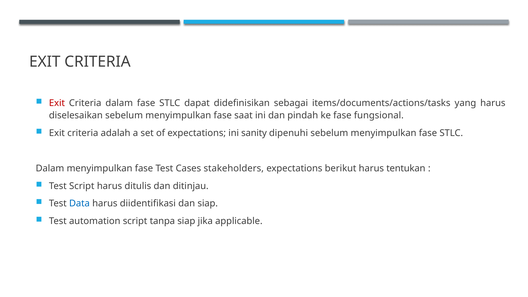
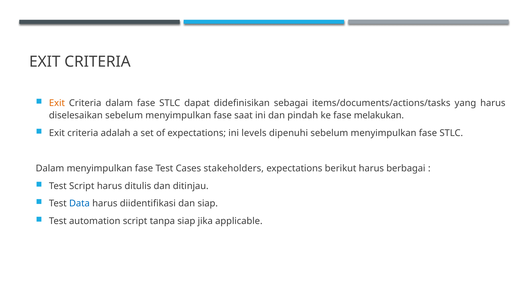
Exit at (57, 103) colour: red -> orange
fungsional: fungsional -> melakukan
sanity: sanity -> levels
tentukan: tentukan -> berbagai
